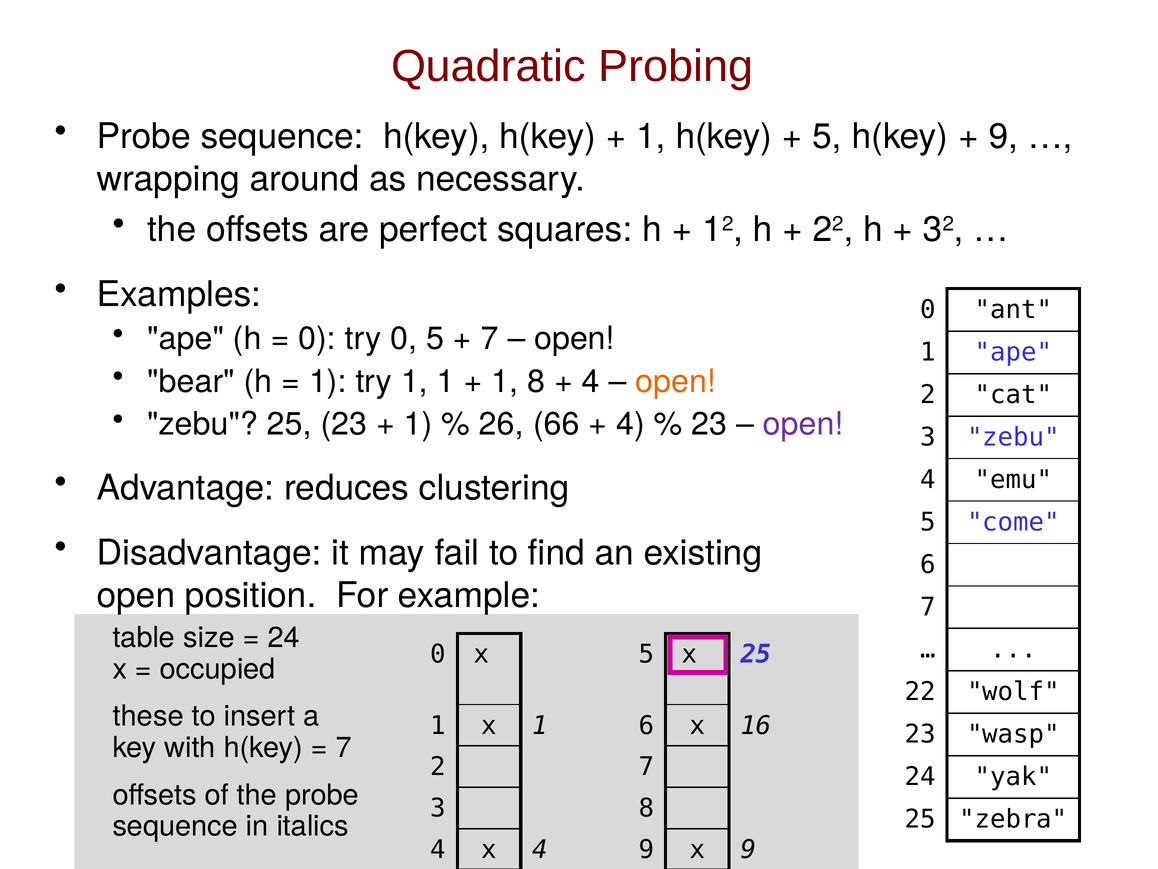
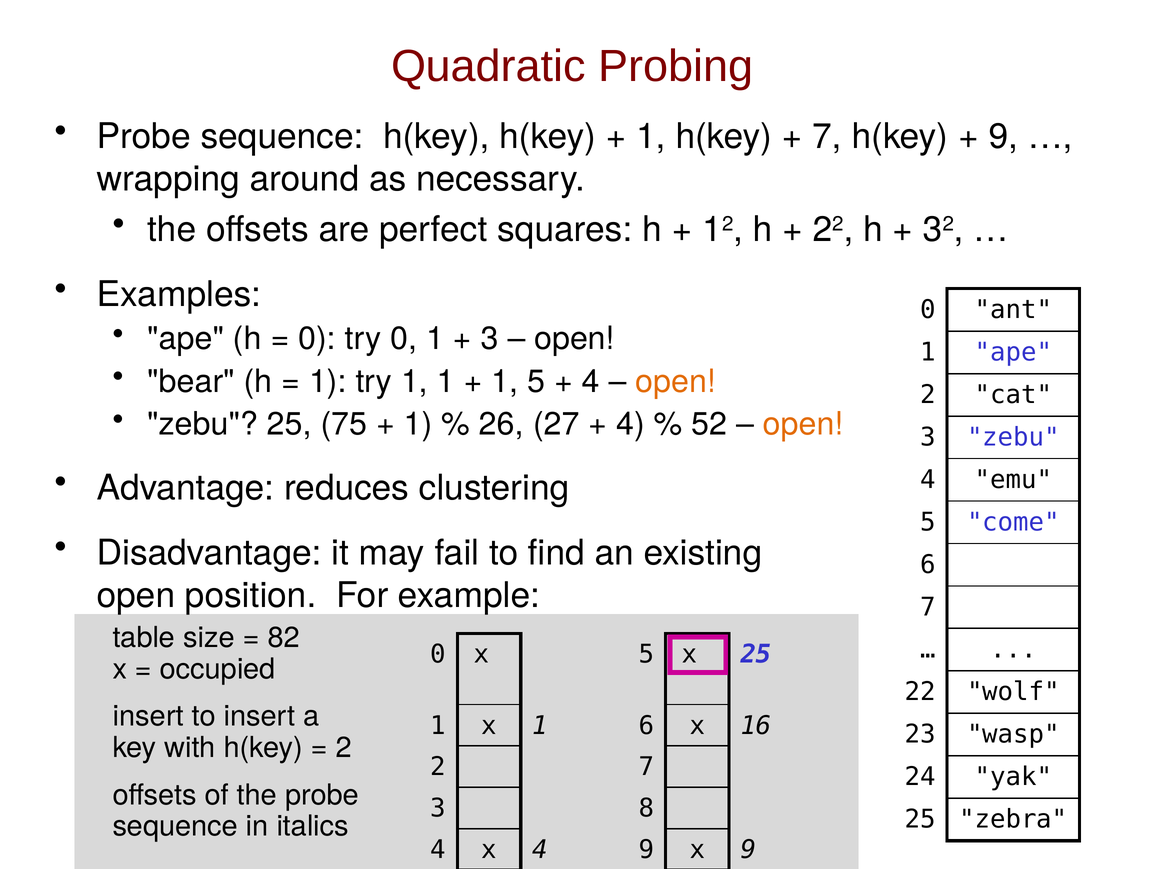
5 at (827, 137): 5 -> 7
0 5: 5 -> 1
7 at (490, 338): 7 -> 3
1 8: 8 -> 5
25 23: 23 -> 75
66: 66 -> 27
23 at (709, 424): 23 -> 52
open at (803, 424) colour: purple -> orange
24 at (284, 637): 24 -> 82
these at (148, 716): these -> insert
7 at (344, 747): 7 -> 2
